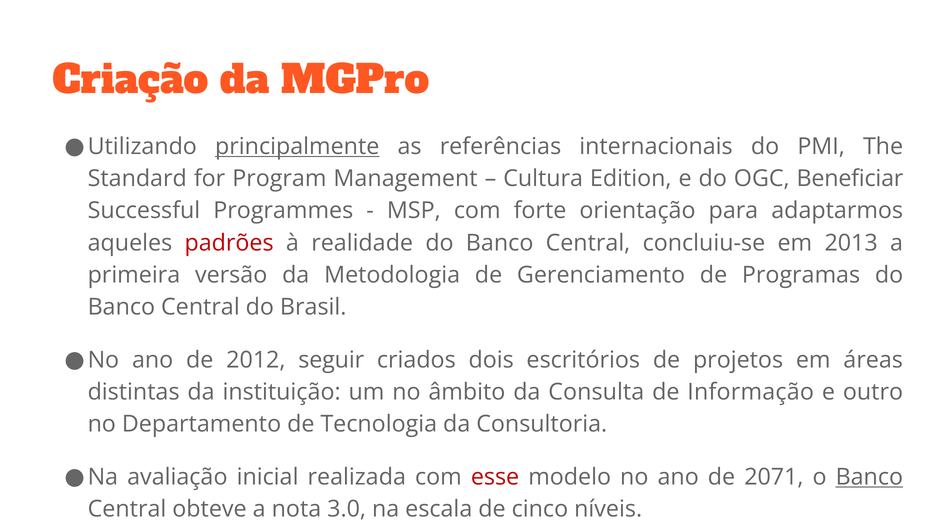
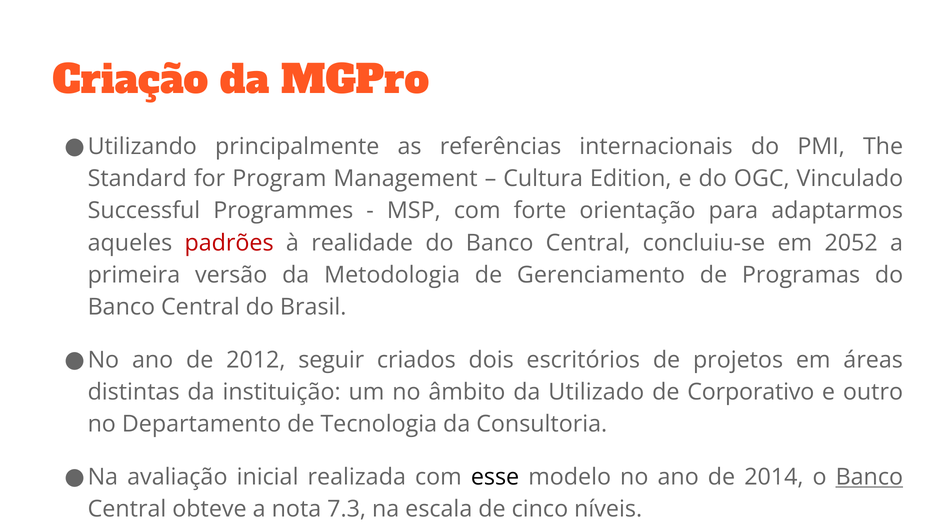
principalmente underline: present -> none
Beneficiar: Beneficiar -> Vinculado
2013: 2013 -> 2052
Consulta: Consulta -> Utilizado
Informação: Informação -> Corporativo
esse colour: red -> black
2071: 2071 -> 2014
3.0: 3.0 -> 7.3
